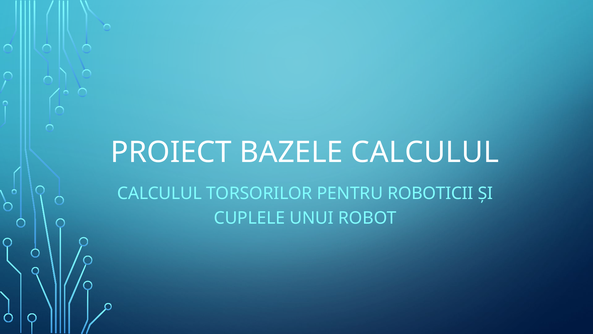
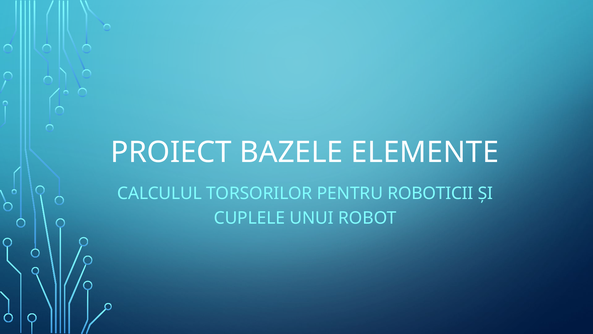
BAZELE CALCULUL: CALCULUL -> ELEMENTE
